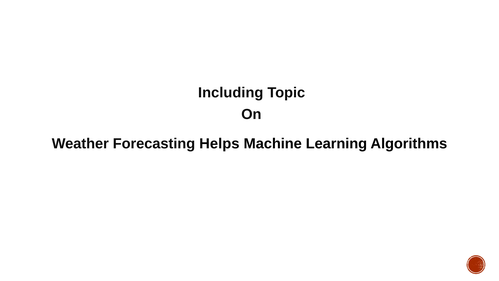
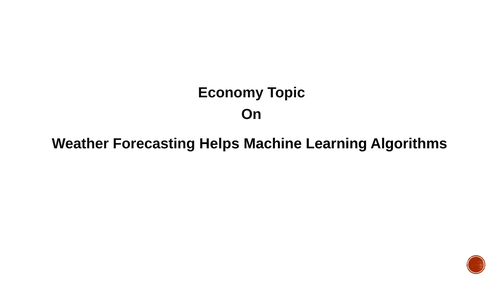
Including: Including -> Economy
